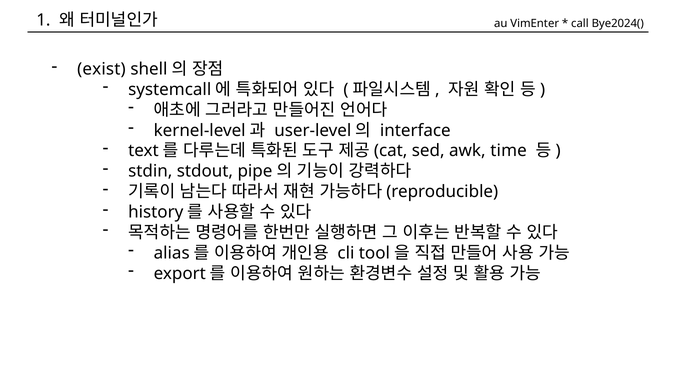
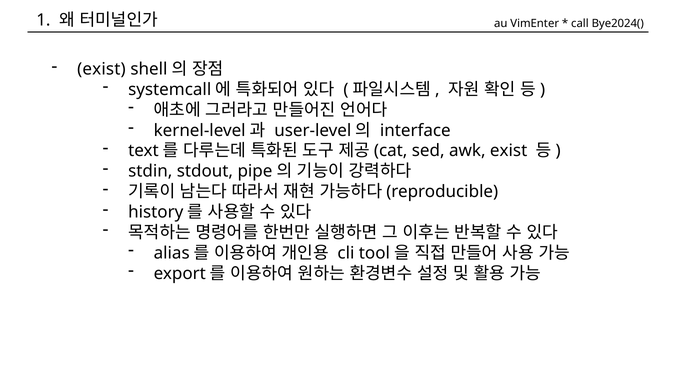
awk time: time -> exist
